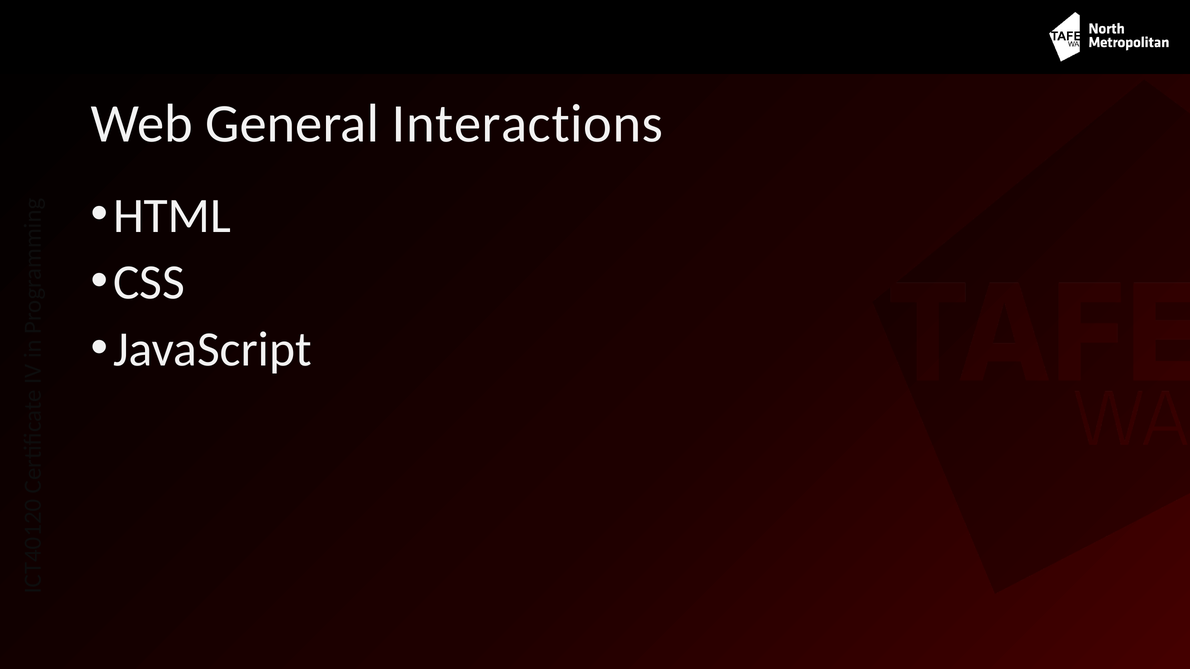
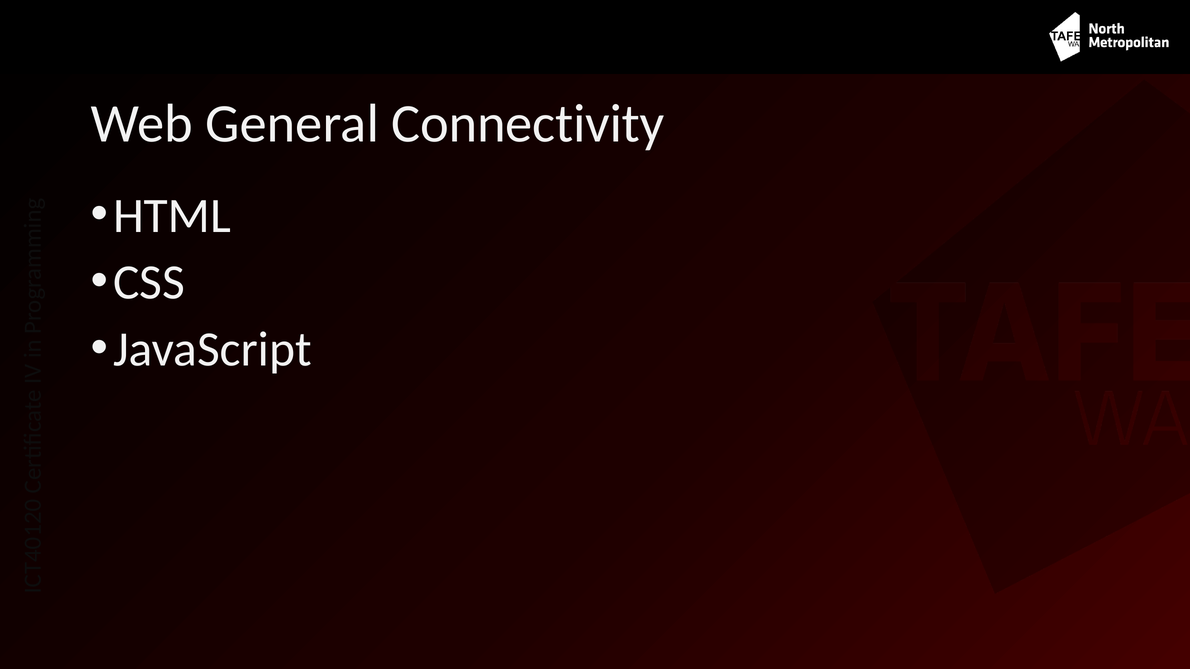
Interactions: Interactions -> Connectivity
